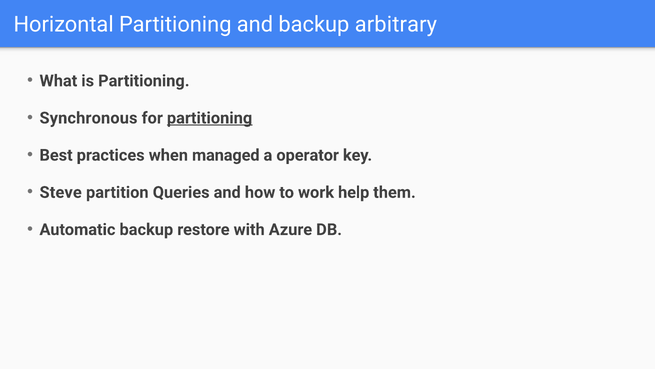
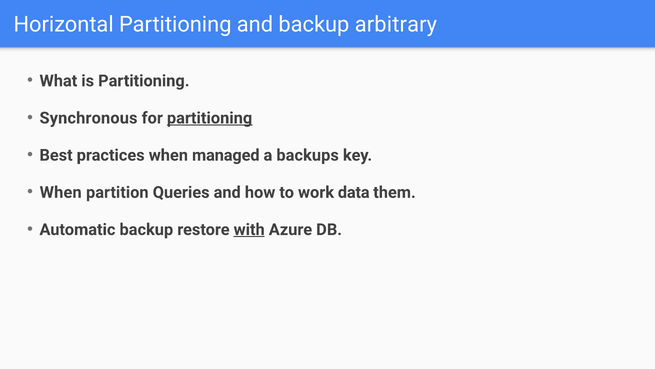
operator: operator -> backups
Steve at (61, 192): Steve -> When
help: help -> data
with underline: none -> present
